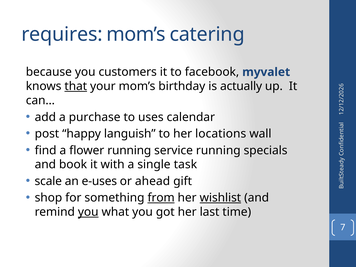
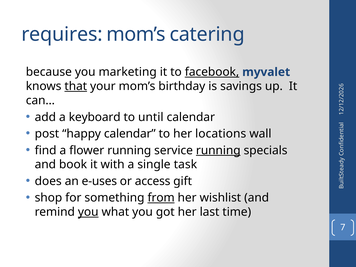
customers: customers -> marketing
facebook underline: none -> present
actually: actually -> savings
purchase: purchase -> keyboard
uses: uses -> until
happy languish: languish -> calendar
running at (218, 150) underline: none -> present
scale: scale -> does
ahead: ahead -> access
wishlist underline: present -> none
